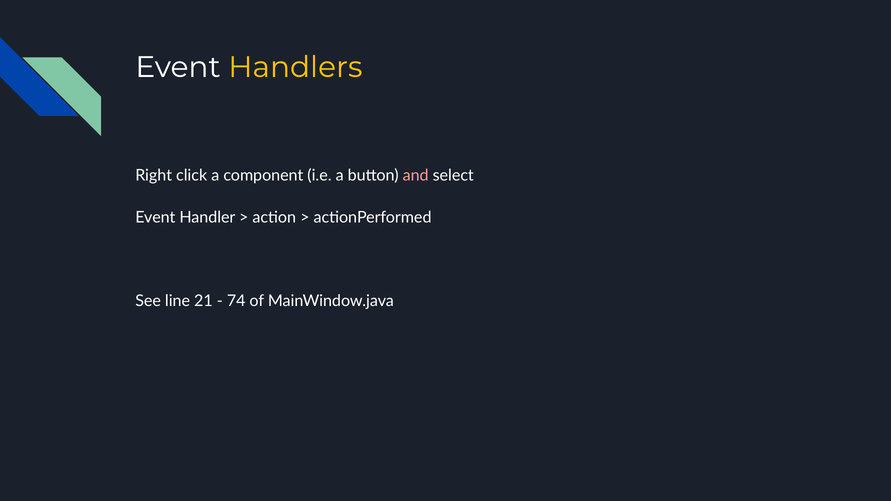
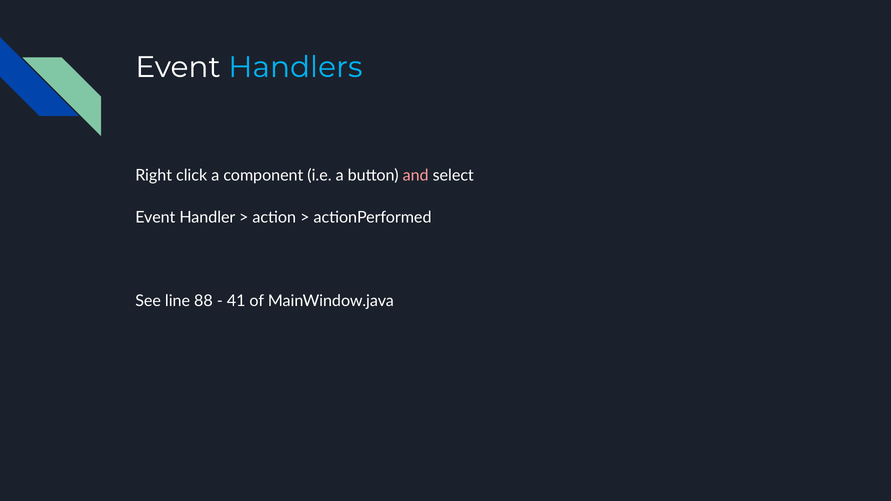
Handlers colour: yellow -> light blue
21: 21 -> 88
74: 74 -> 41
